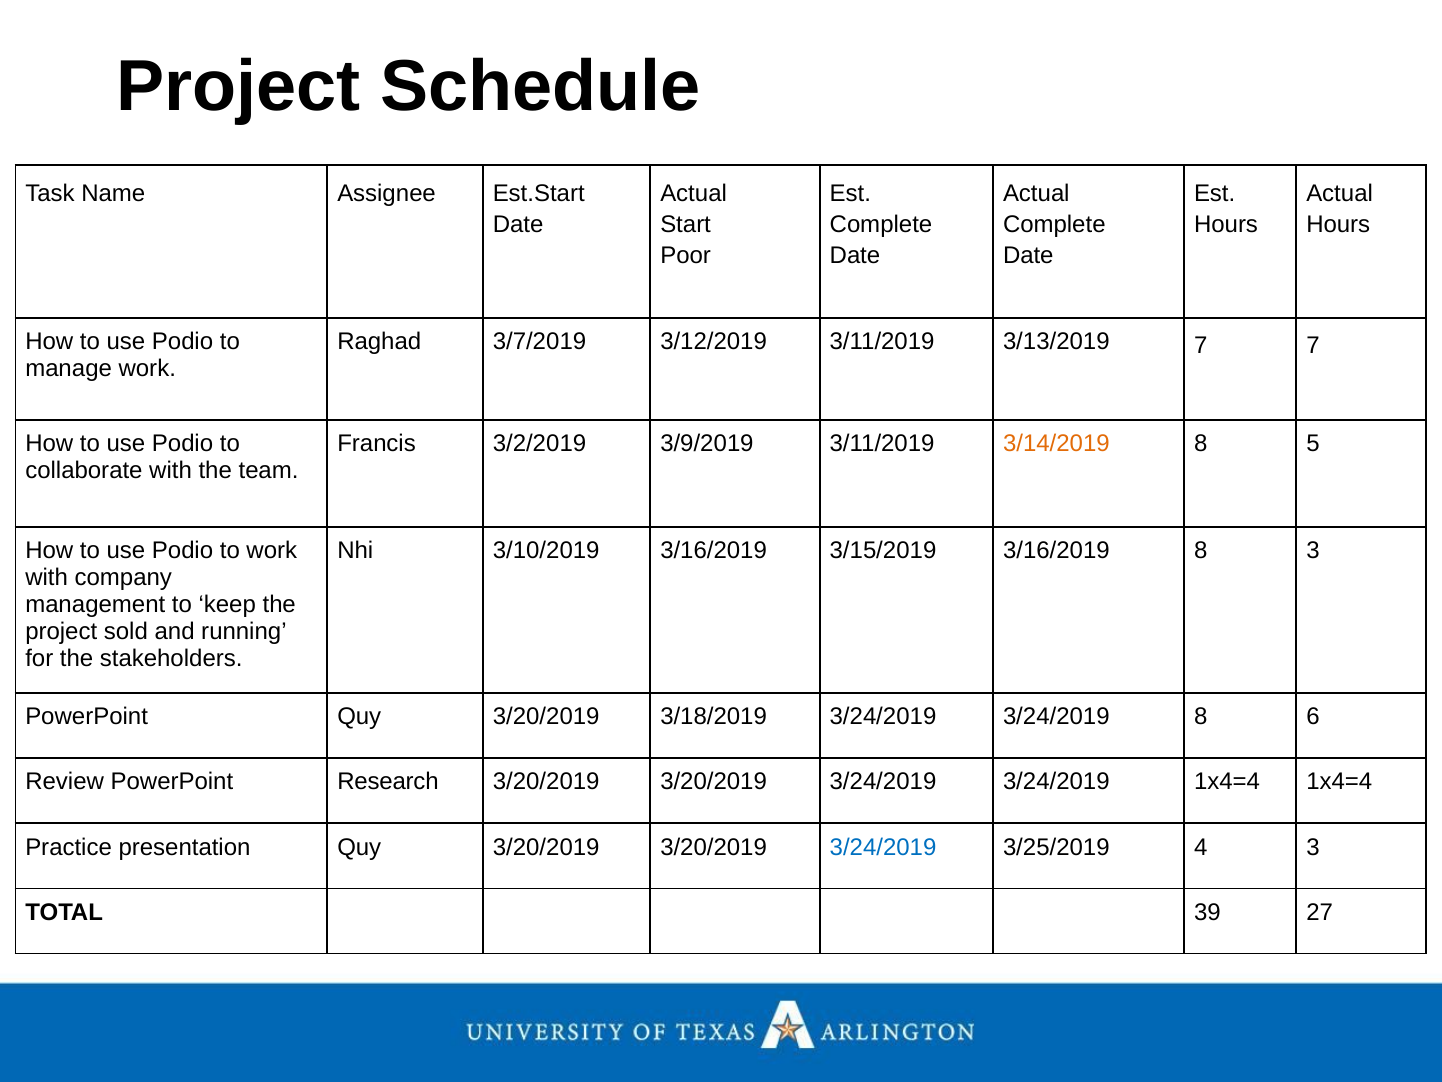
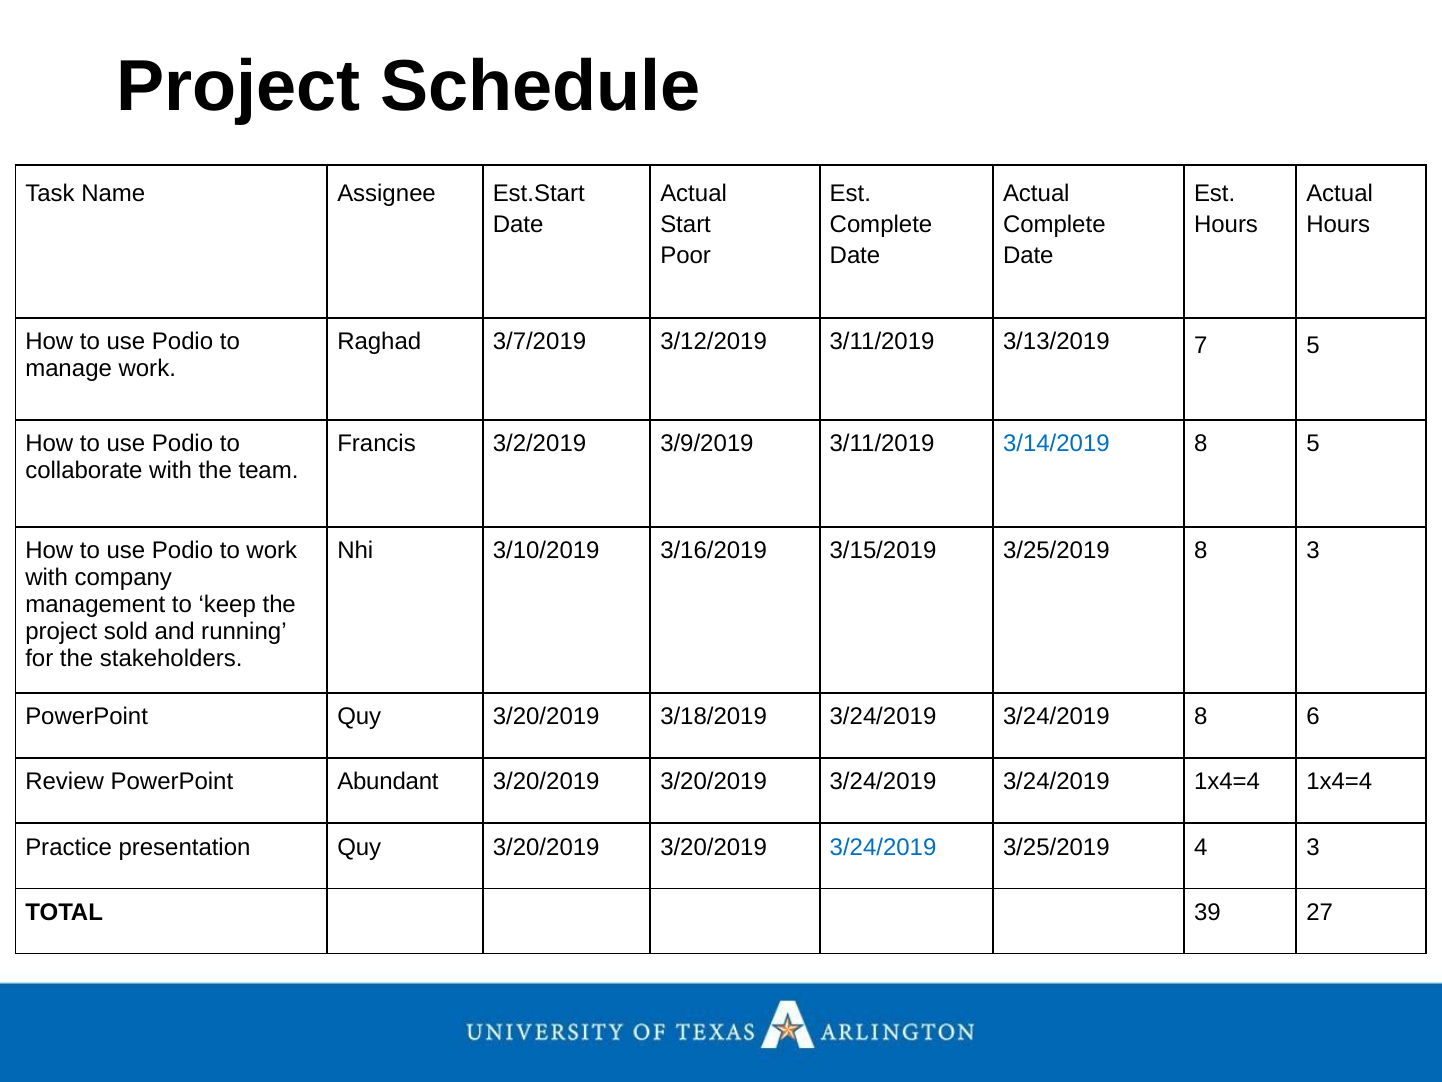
7 7: 7 -> 5
3/14/2019 colour: orange -> blue
3/15/2019 3/16/2019: 3/16/2019 -> 3/25/2019
Research: Research -> Abundant
